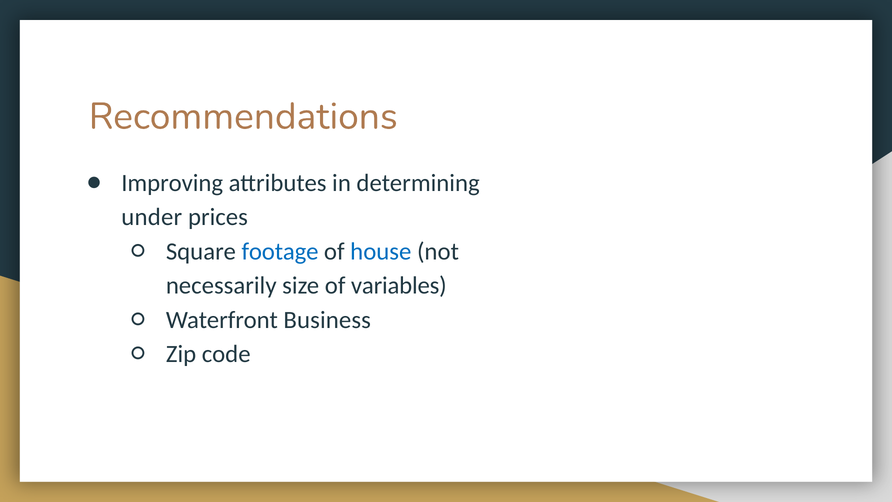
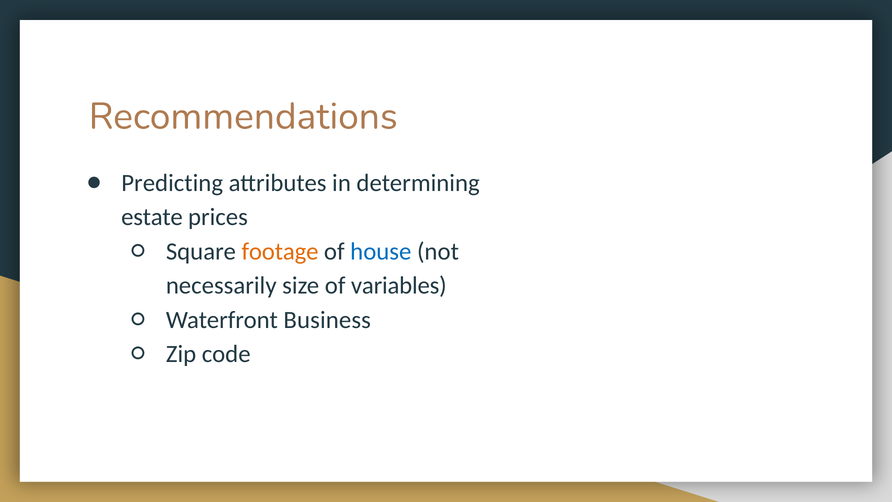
Improving: Improving -> Predicting
under: under -> estate
footage colour: blue -> orange
